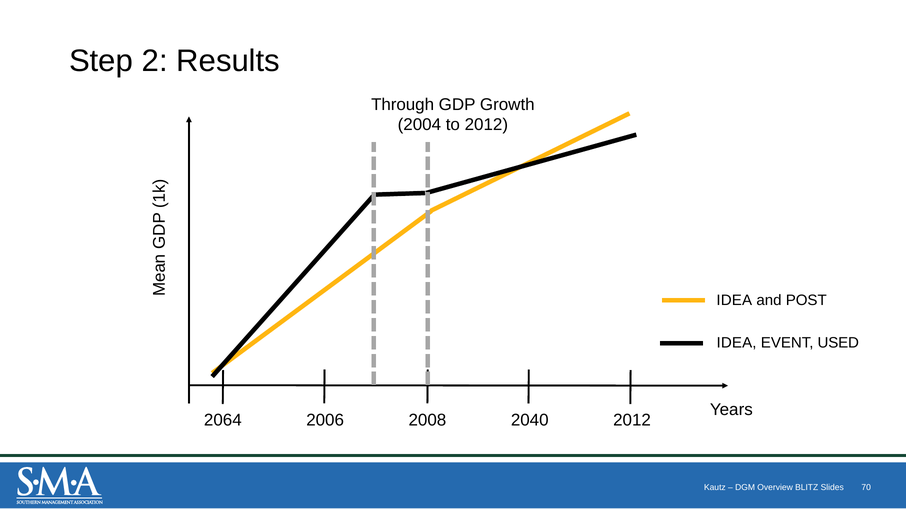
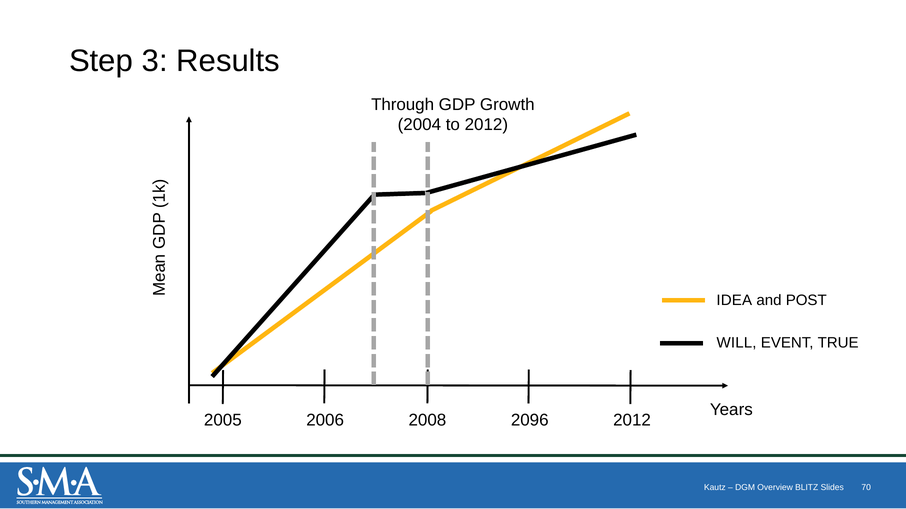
2: 2 -> 3
IDEA at (737, 343): IDEA -> WILL
USED: USED -> TRUE
2064: 2064 -> 2005
2040: 2040 -> 2096
